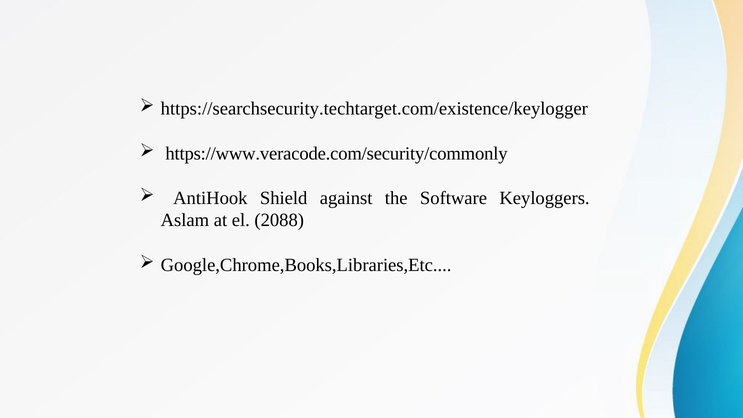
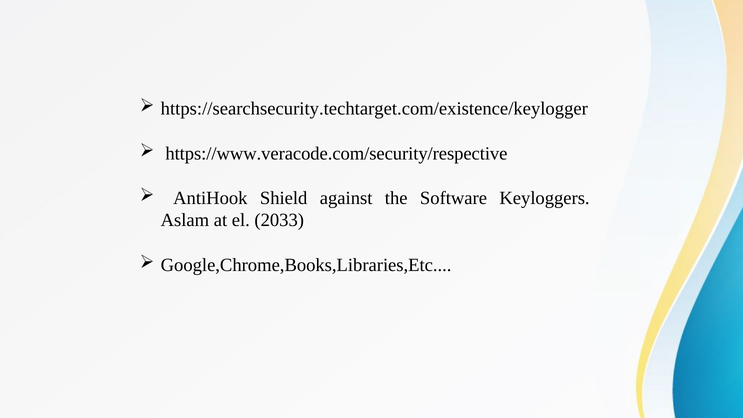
https://www.veracode.com/security/commonly: https://www.veracode.com/security/commonly -> https://www.veracode.com/security/respective
2088: 2088 -> 2033
